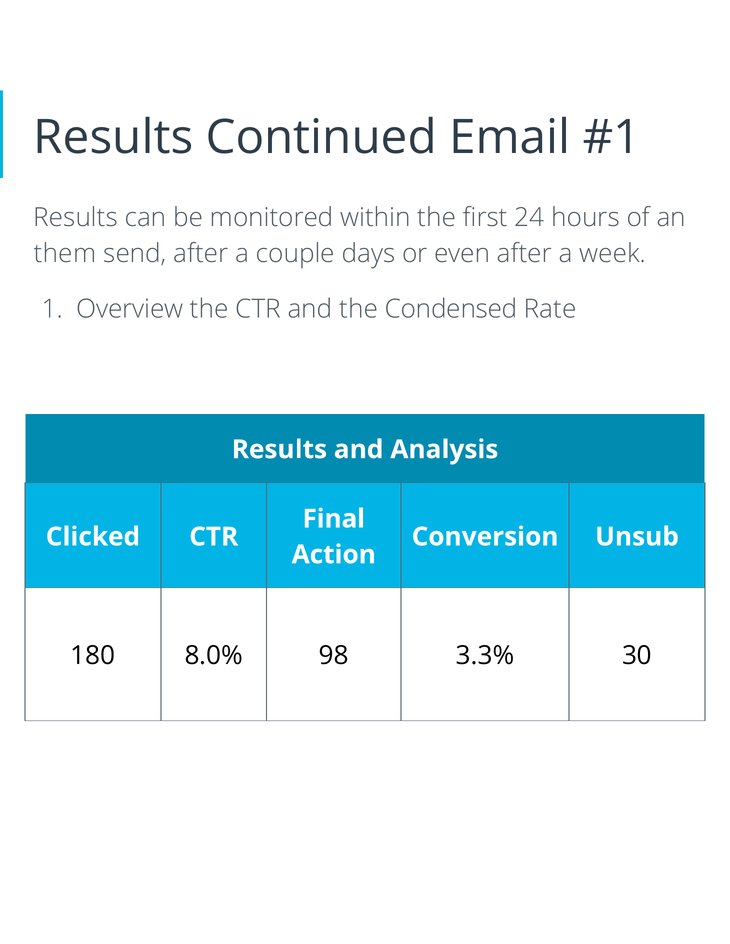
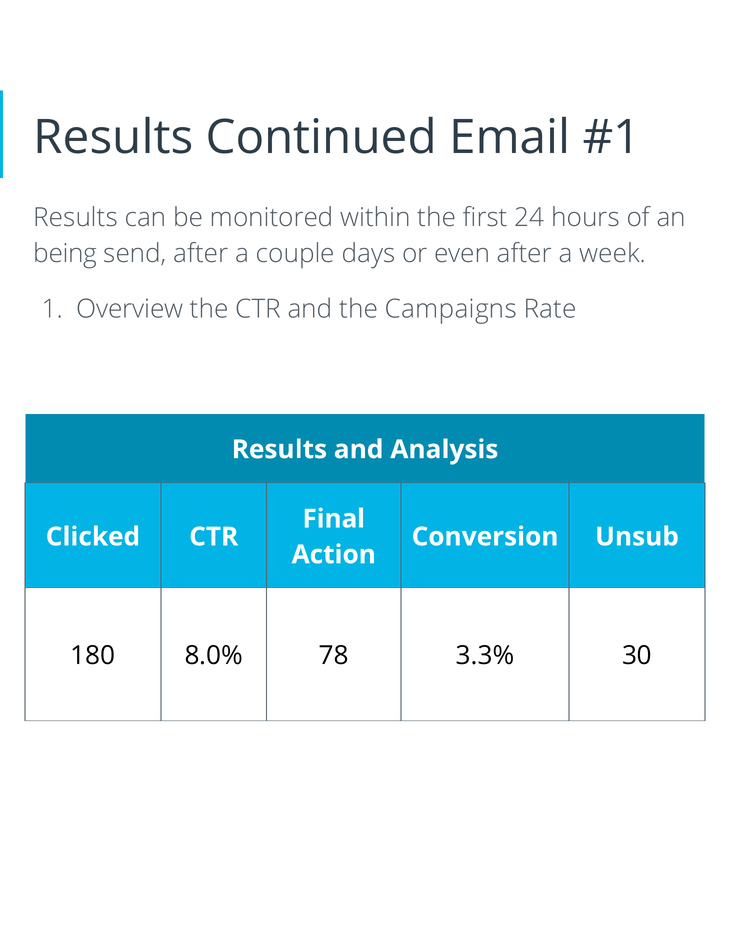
them: them -> being
Condensed: Condensed -> Campaigns
98: 98 -> 78
